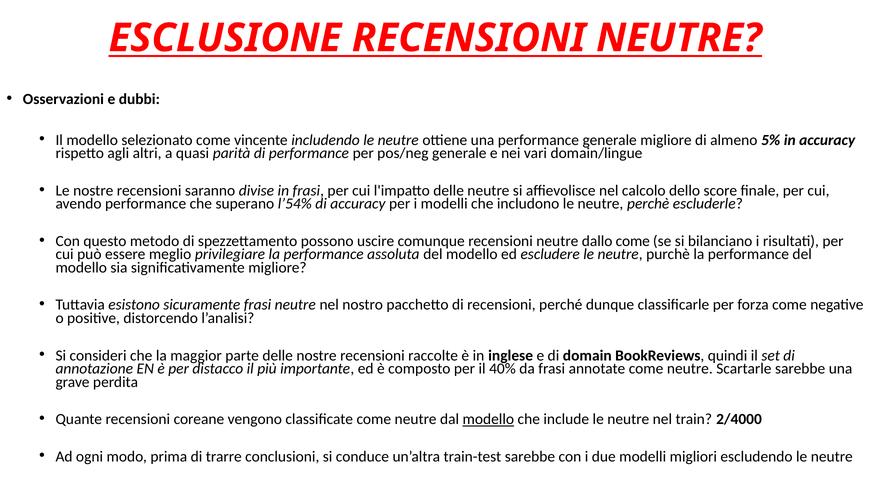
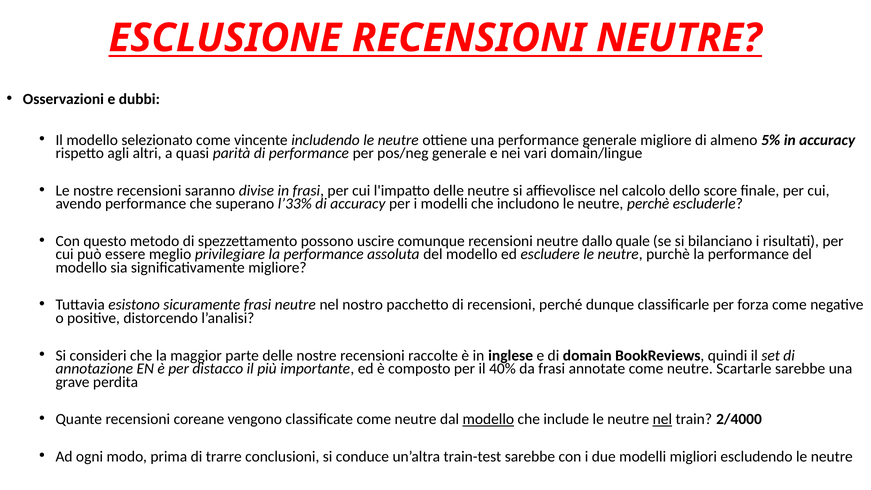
l’54%: l’54% -> l’33%
dallo come: come -> quale
nel at (662, 419) underline: none -> present
